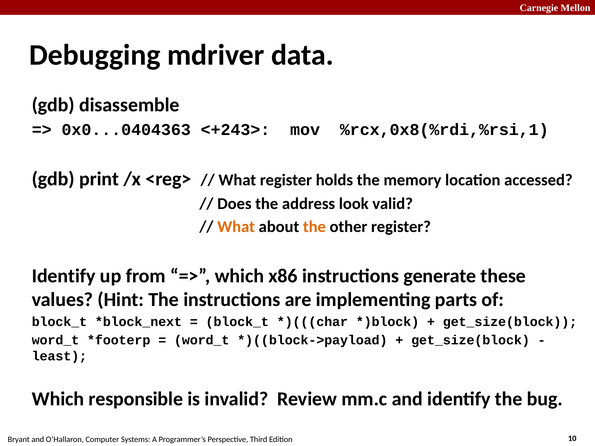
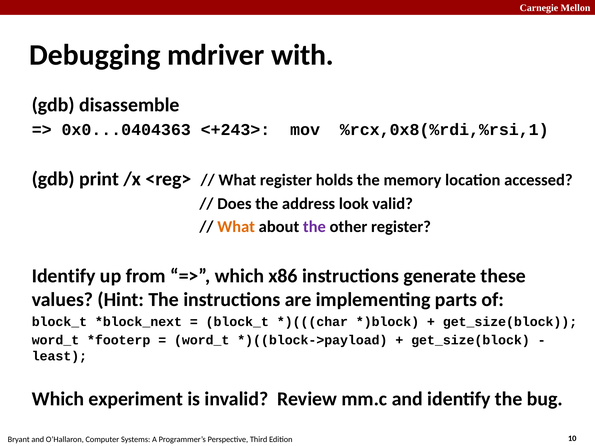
data: data -> with
the at (314, 227) colour: orange -> purple
responsible: responsible -> experiment
